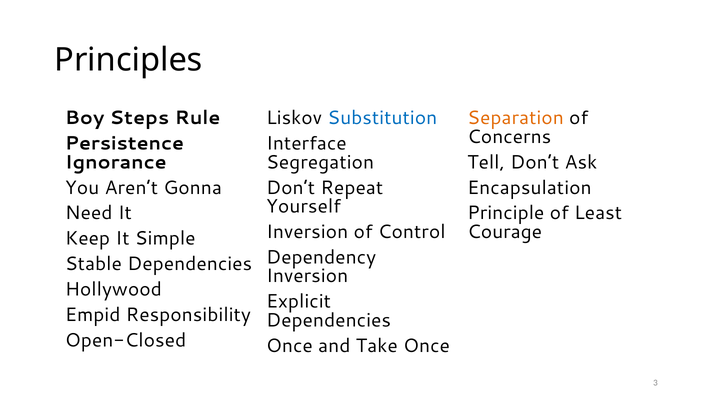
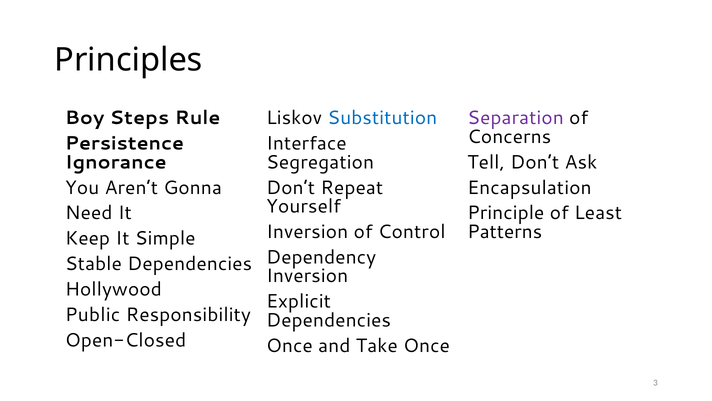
Separation colour: orange -> purple
Courage: Courage -> Patterns
Empid: Empid -> Public
